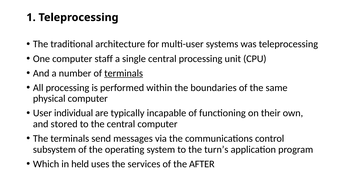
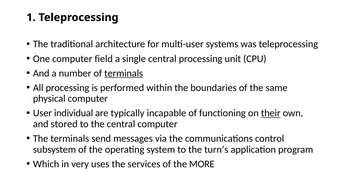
staff: staff -> field
their underline: none -> present
held: held -> very
AFTER: AFTER -> MORE
